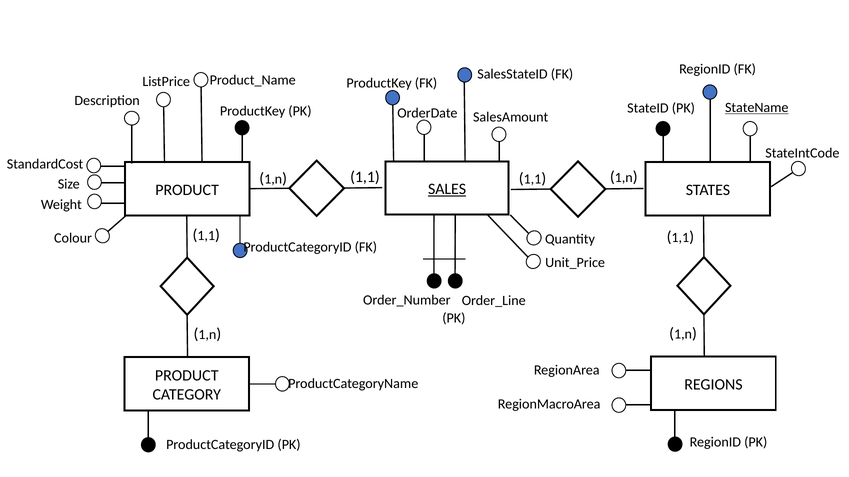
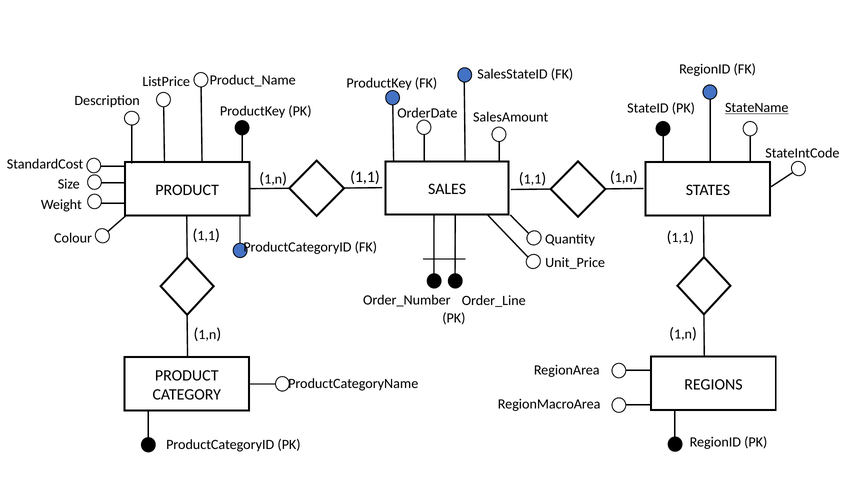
SALES underline: present -> none
